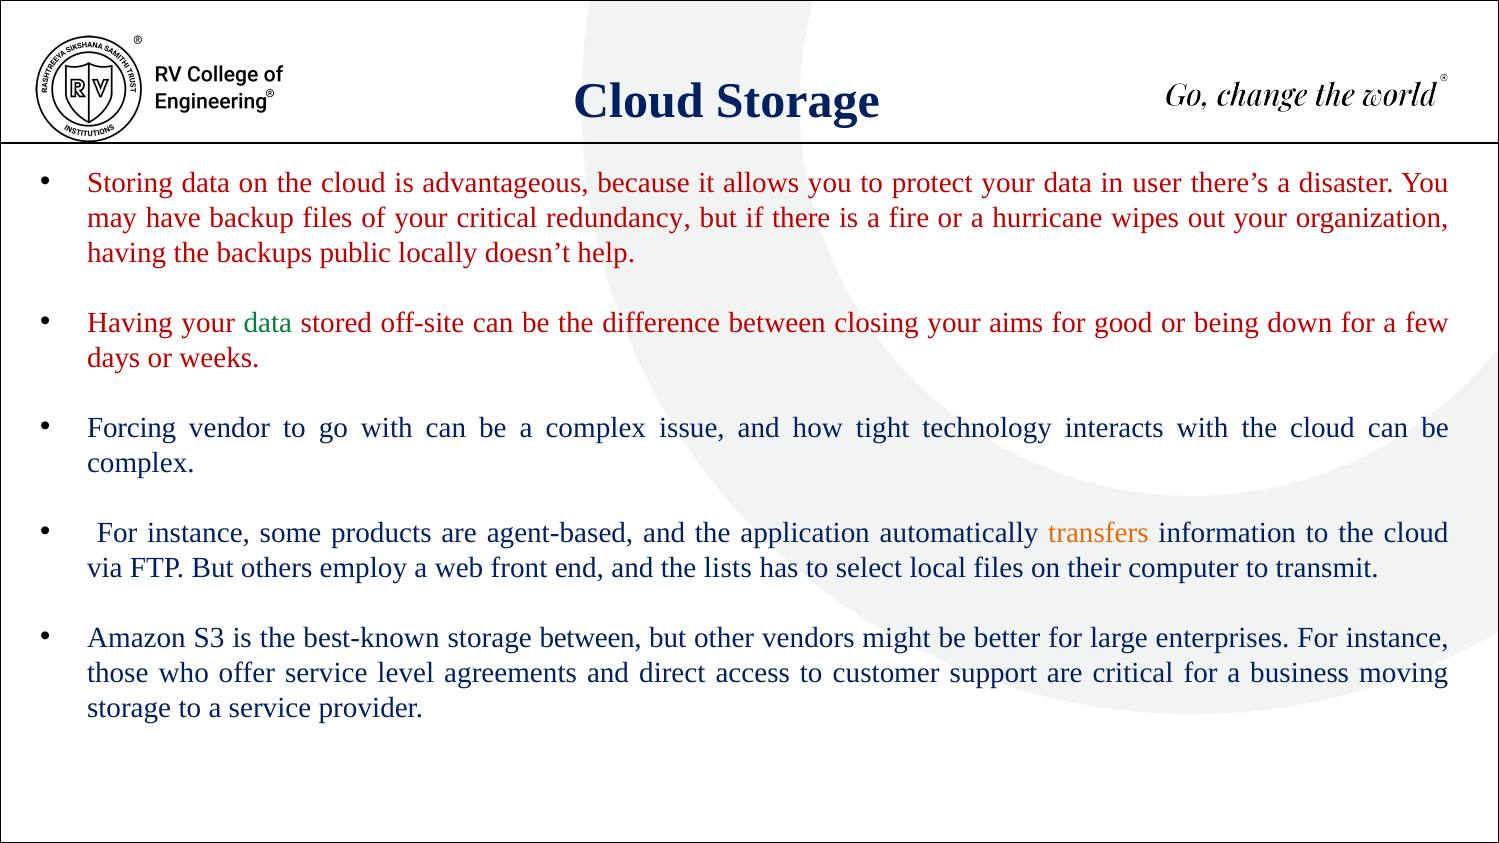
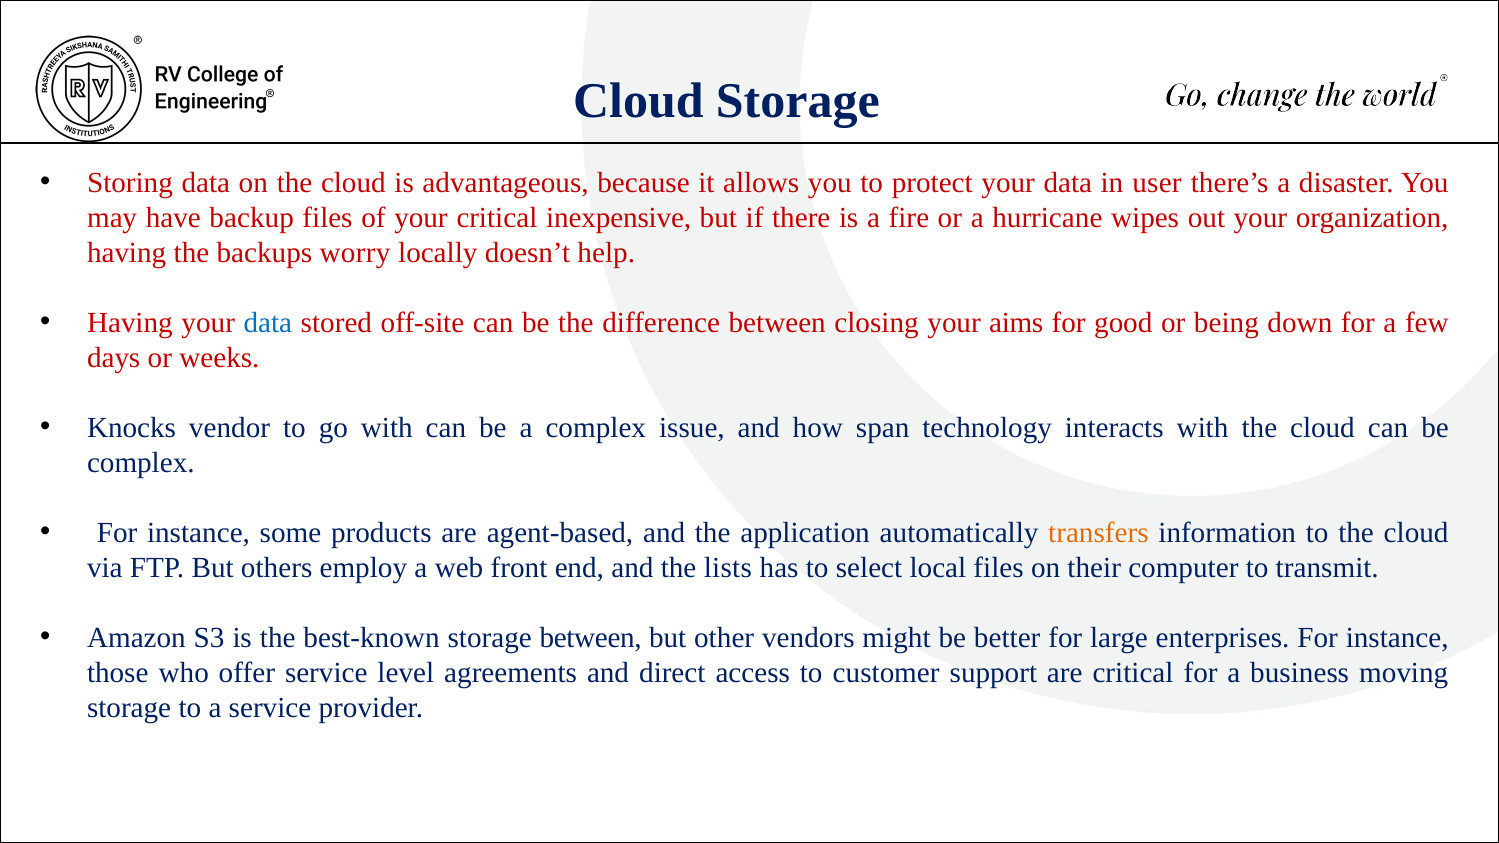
redundancy: redundancy -> inexpensive
public: public -> worry
data at (268, 323) colour: green -> blue
Forcing: Forcing -> Knocks
tight: tight -> span
